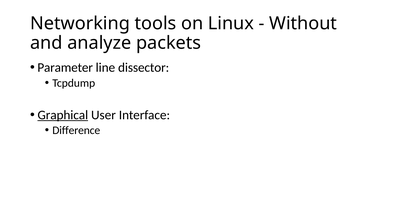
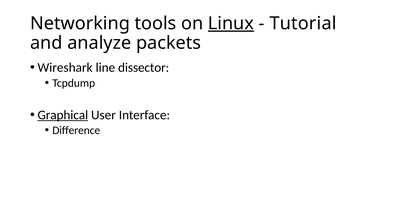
Linux underline: none -> present
Without: Without -> Tutorial
Parameter: Parameter -> Wireshark
